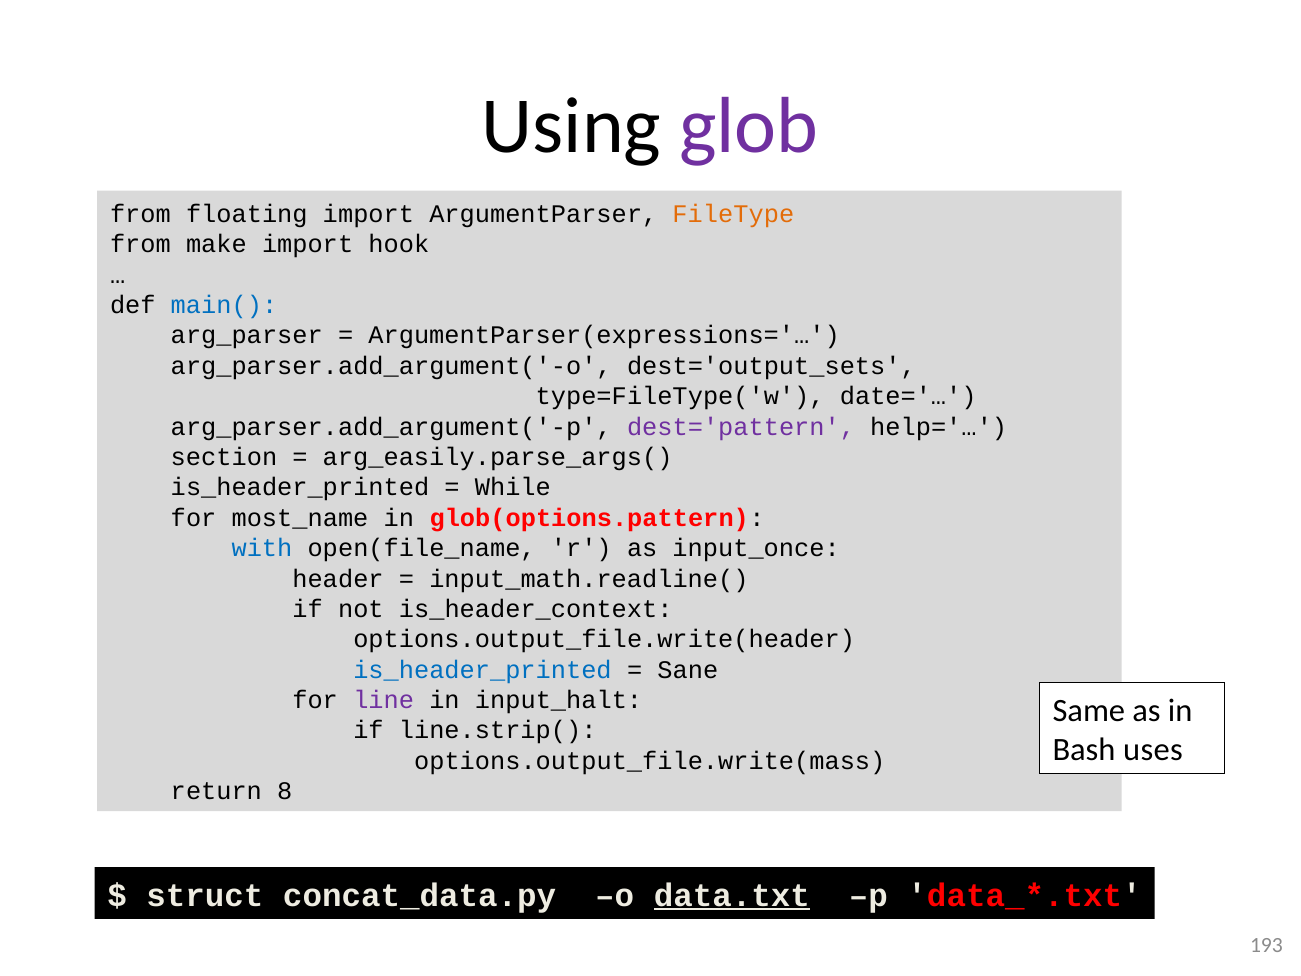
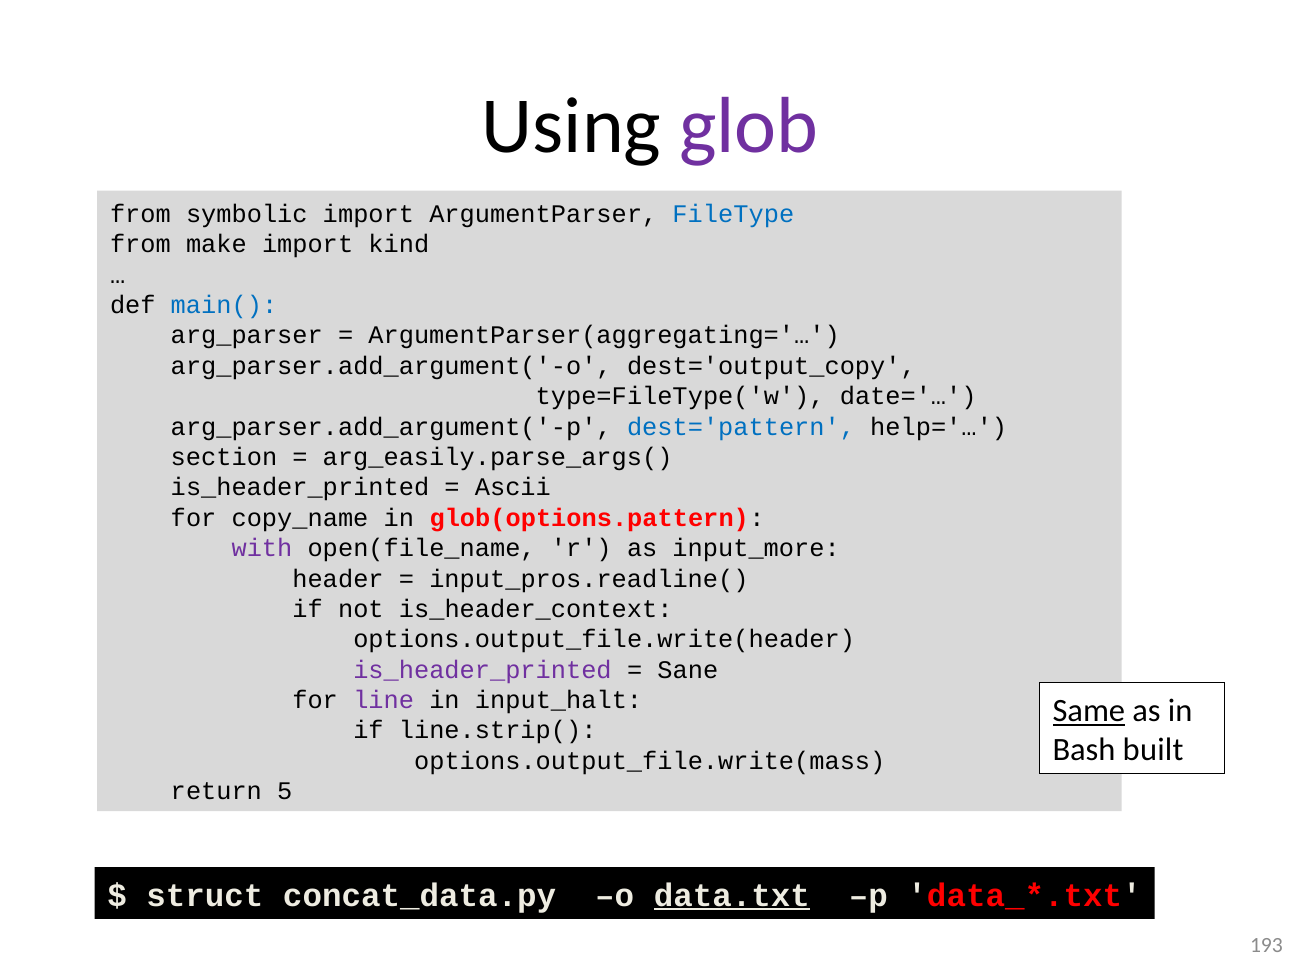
floating: floating -> symbolic
FileType colour: orange -> blue
hook: hook -> kind
ArgumentParser(expressions='…: ArgumentParser(expressions='… -> ArgumentParser(aggregating='…
dest='output_sets: dest='output_sets -> dest='output_copy
dest='pattern colour: purple -> blue
While: While -> Ascii
most_name: most_name -> copy_name
with colour: blue -> purple
input_once: input_once -> input_more
input_math.readline(: input_math.readline( -> input_pros.readline(
is_header_printed at (482, 670) colour: blue -> purple
Same underline: none -> present
uses: uses -> built
8: 8 -> 5
